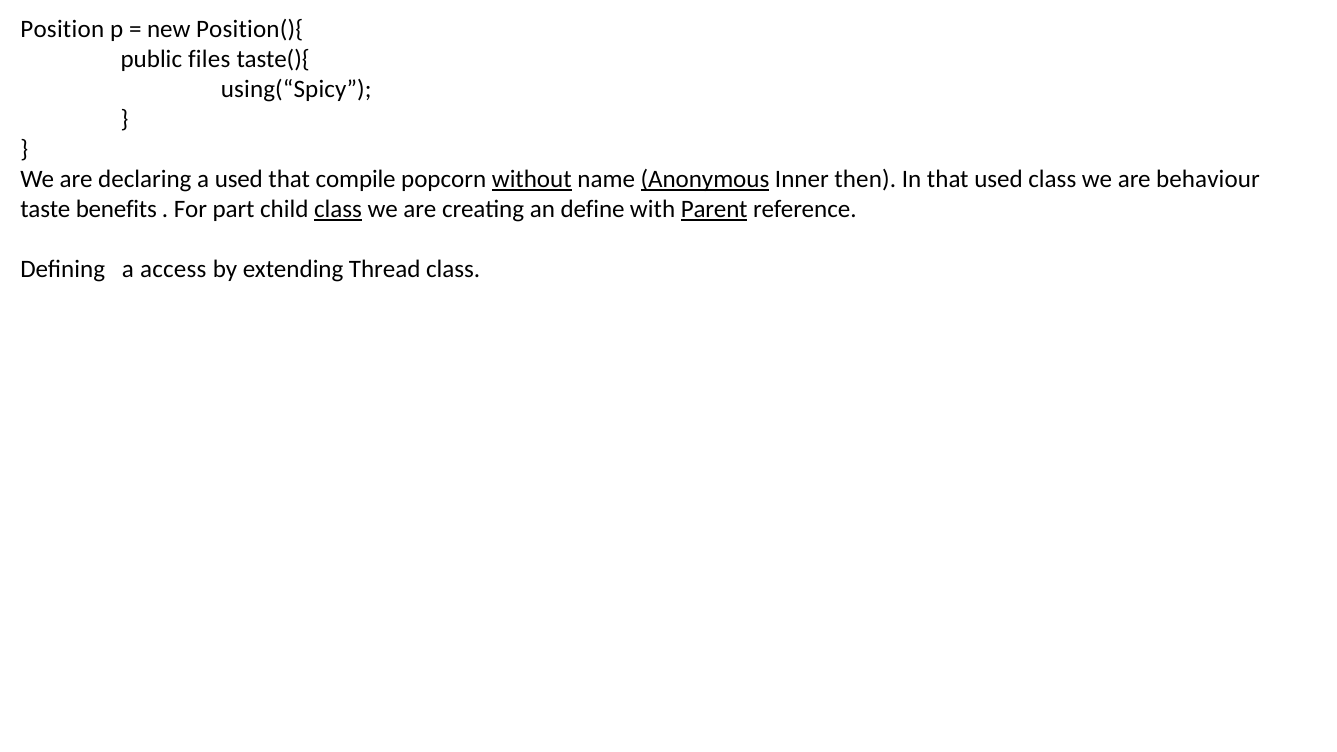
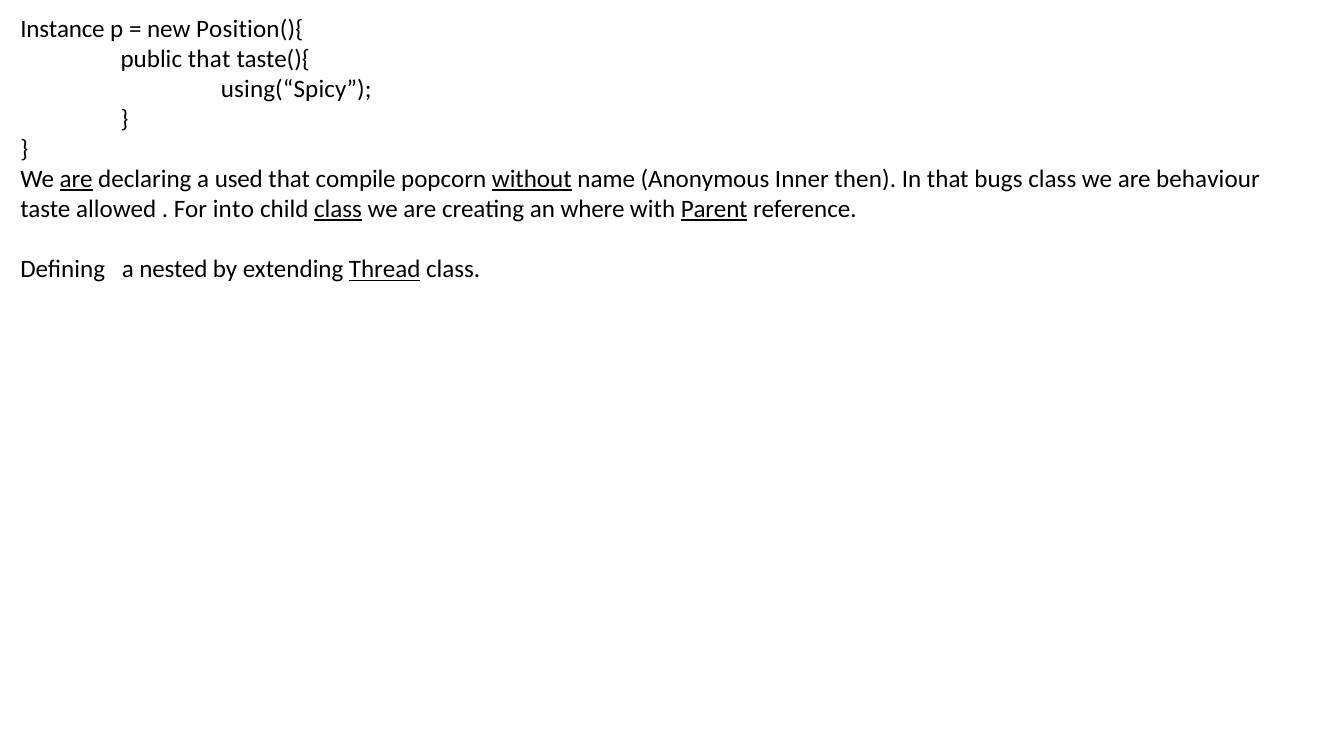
Position: Position -> Instance
public files: files -> that
are at (76, 179) underline: none -> present
Anonymous underline: present -> none
that used: used -> bugs
benefits: benefits -> allowed
part: part -> into
define: define -> where
access: access -> nested
Thread underline: none -> present
